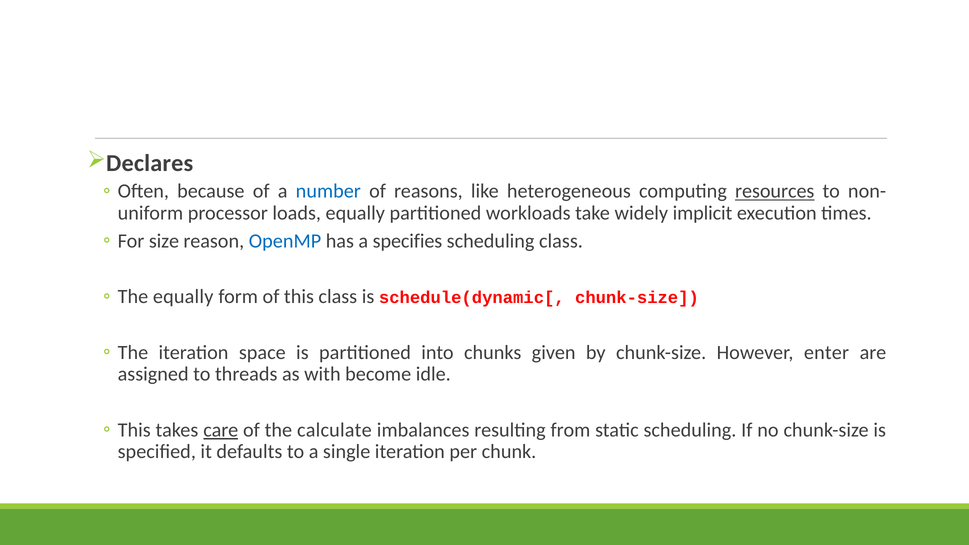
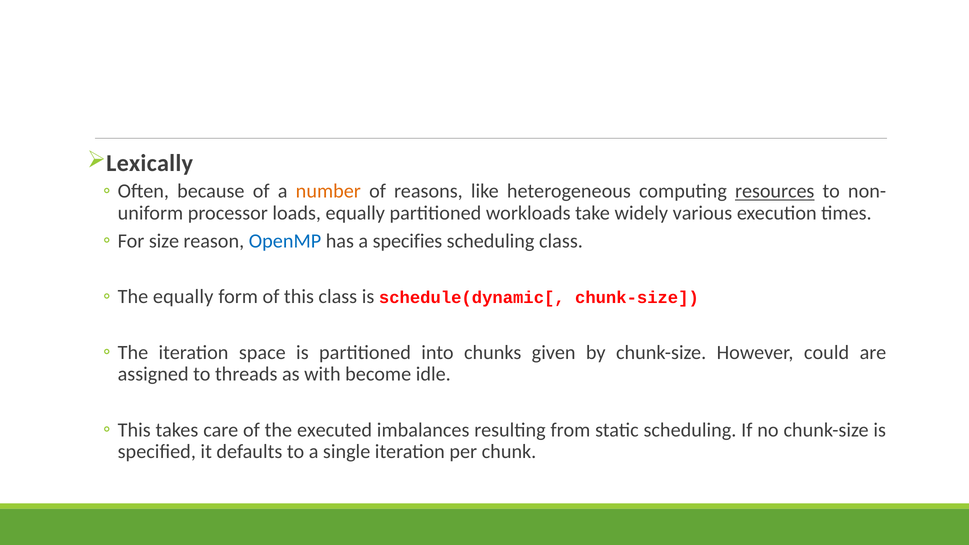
Declares: Declares -> Lexically
number colour: blue -> orange
implicit: implicit -> various
enter: enter -> could
care underline: present -> none
calculate: calculate -> executed
